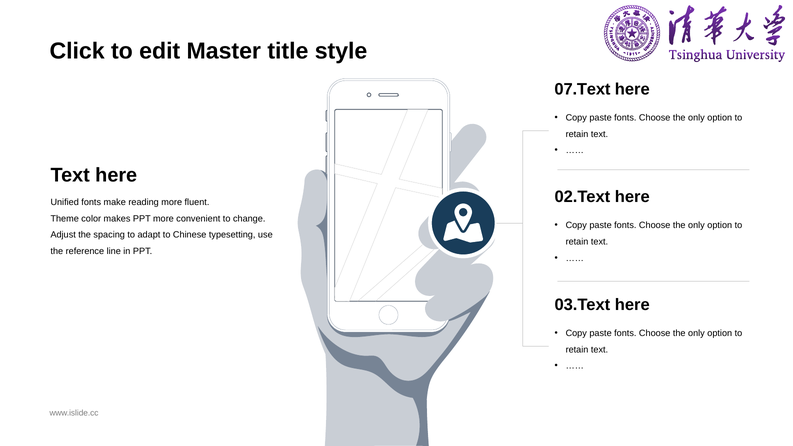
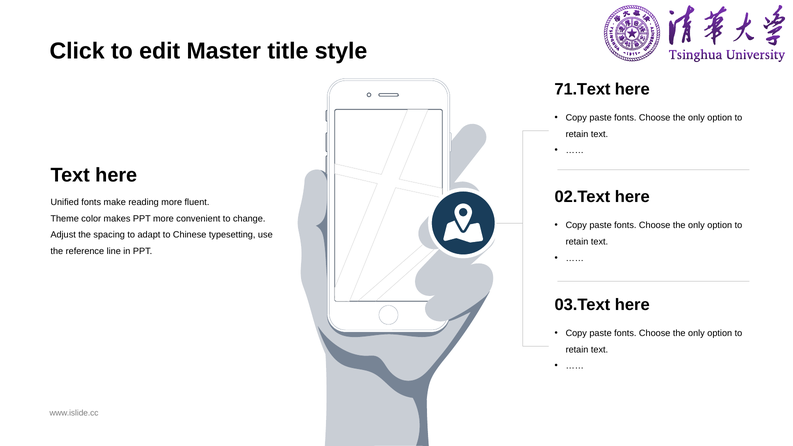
07.Text: 07.Text -> 71.Text
